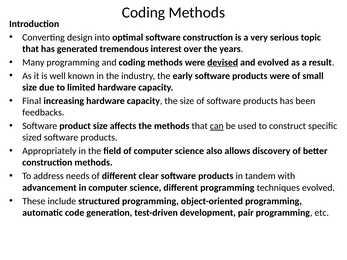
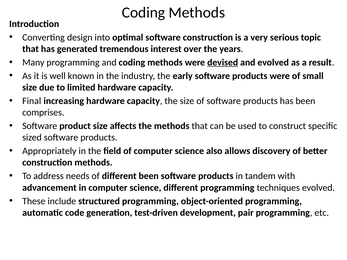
feedbacks: feedbacks -> comprises
can underline: present -> none
different clear: clear -> been
